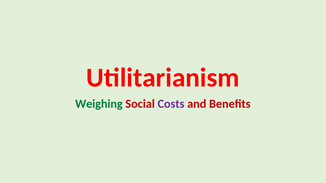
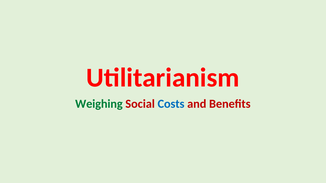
Costs colour: purple -> blue
